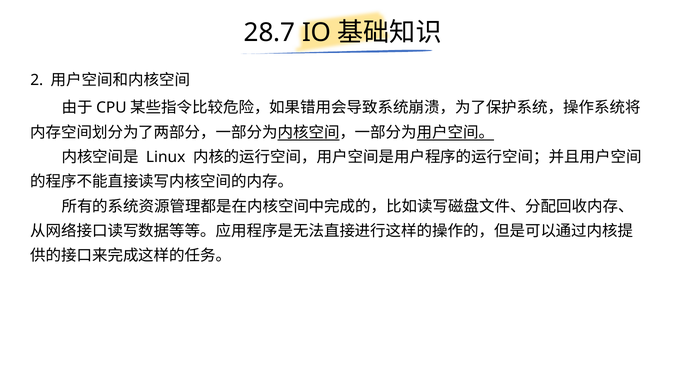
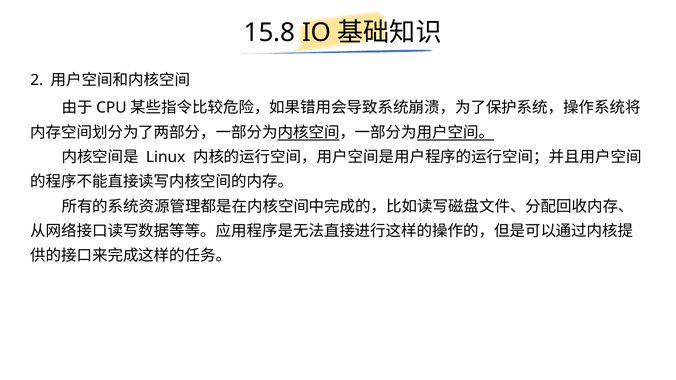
28.7: 28.7 -> 15.8
